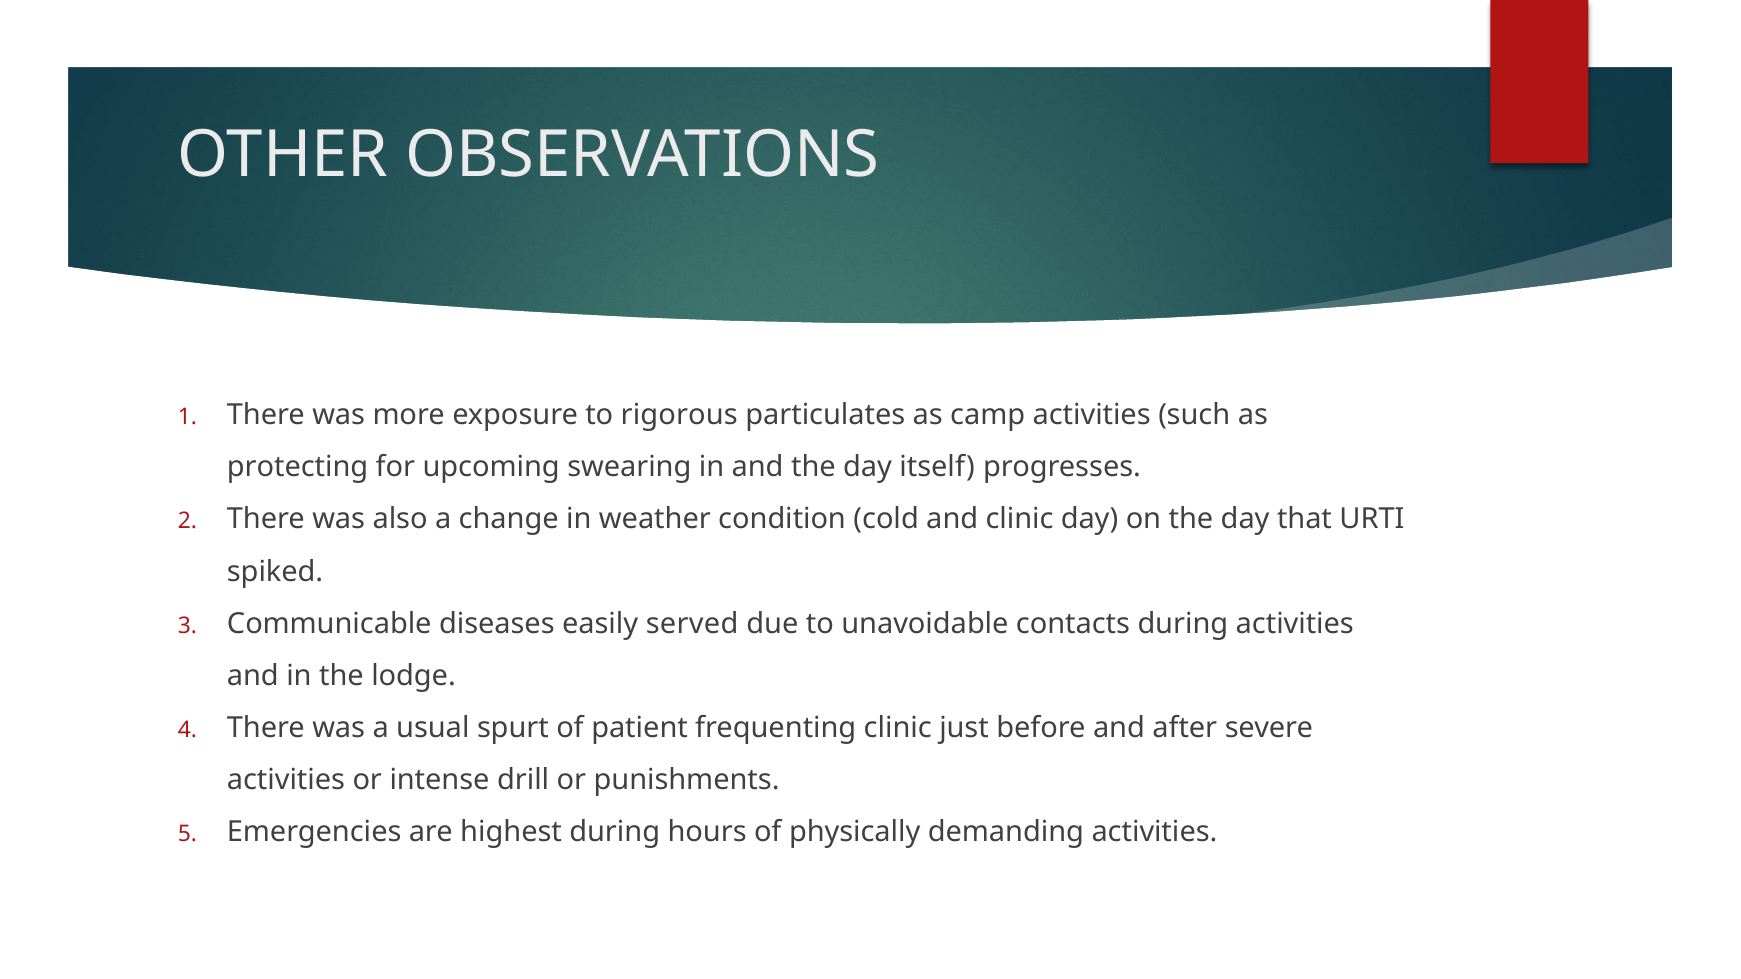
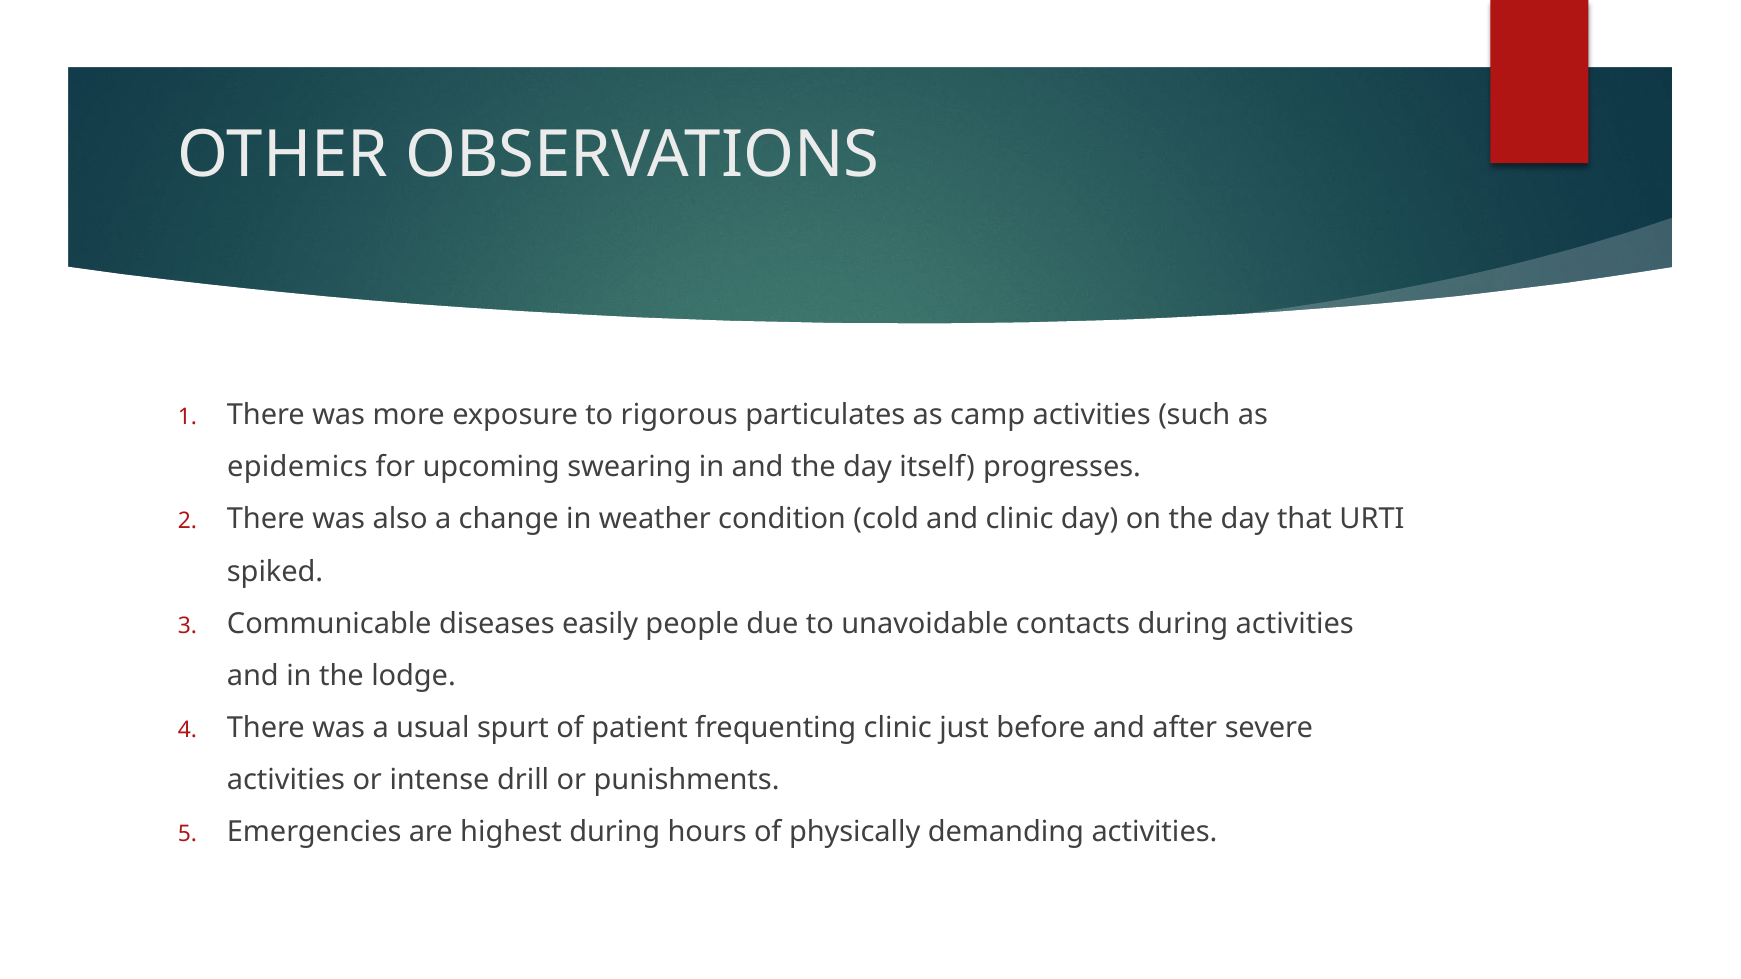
protecting: protecting -> epidemics
served: served -> people
